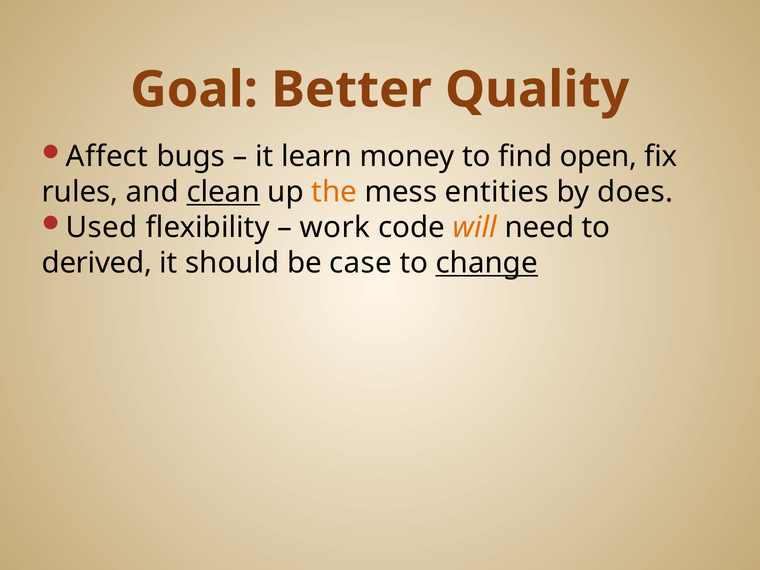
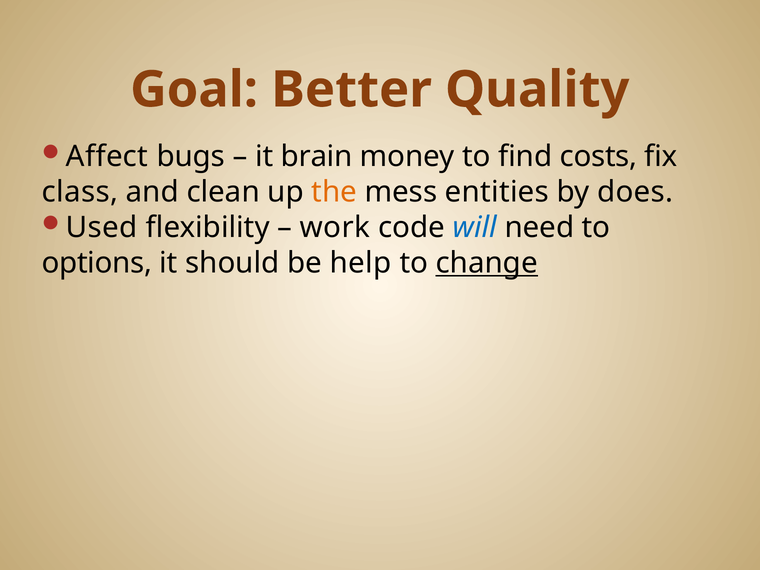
learn: learn -> brain
open: open -> costs
rules: rules -> class
clean underline: present -> none
will colour: orange -> blue
derived: derived -> options
case: case -> help
